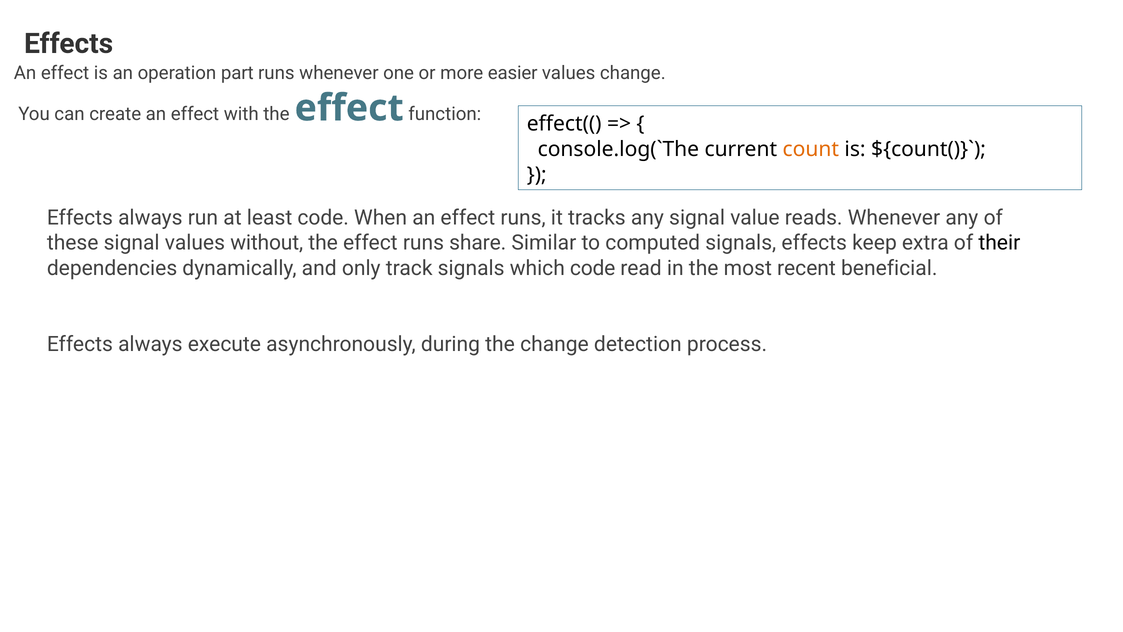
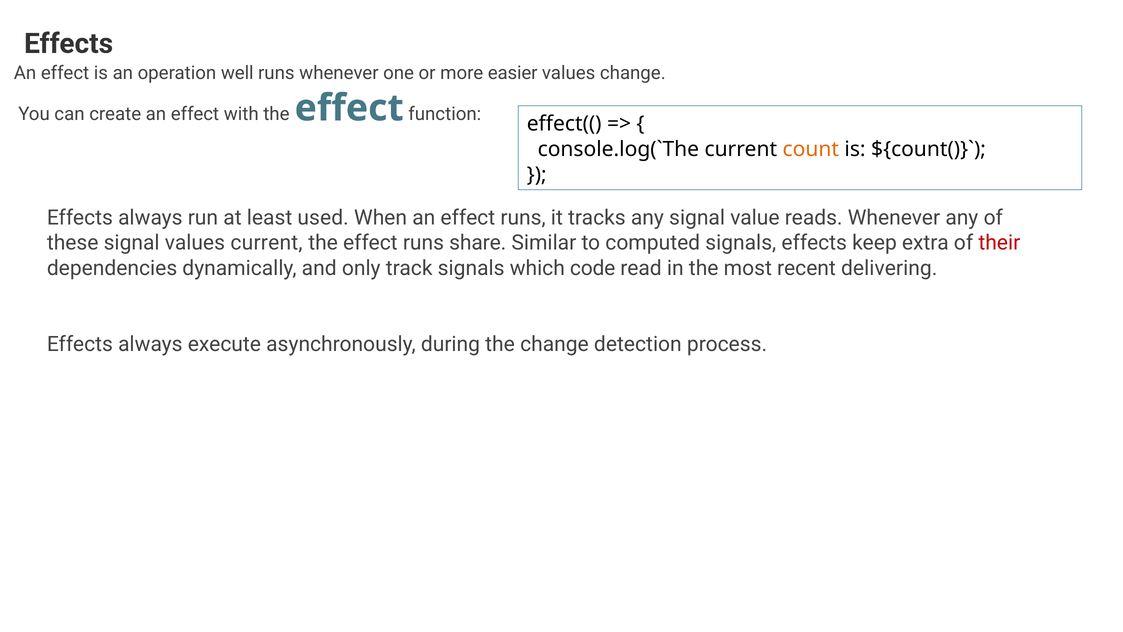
part: part -> well
least code: code -> used
values without: without -> current
their colour: black -> red
beneficial: beneficial -> delivering
